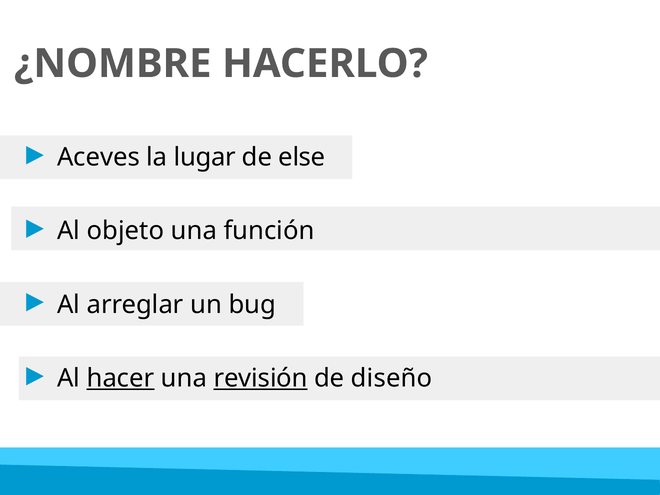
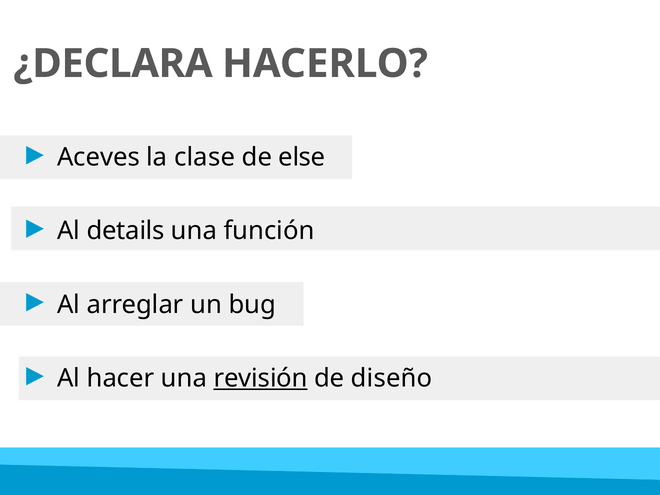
¿NOMBRE: ¿NOMBRE -> ¿DECLARA
lugar: lugar -> clase
objeto: objeto -> details
hacer underline: present -> none
